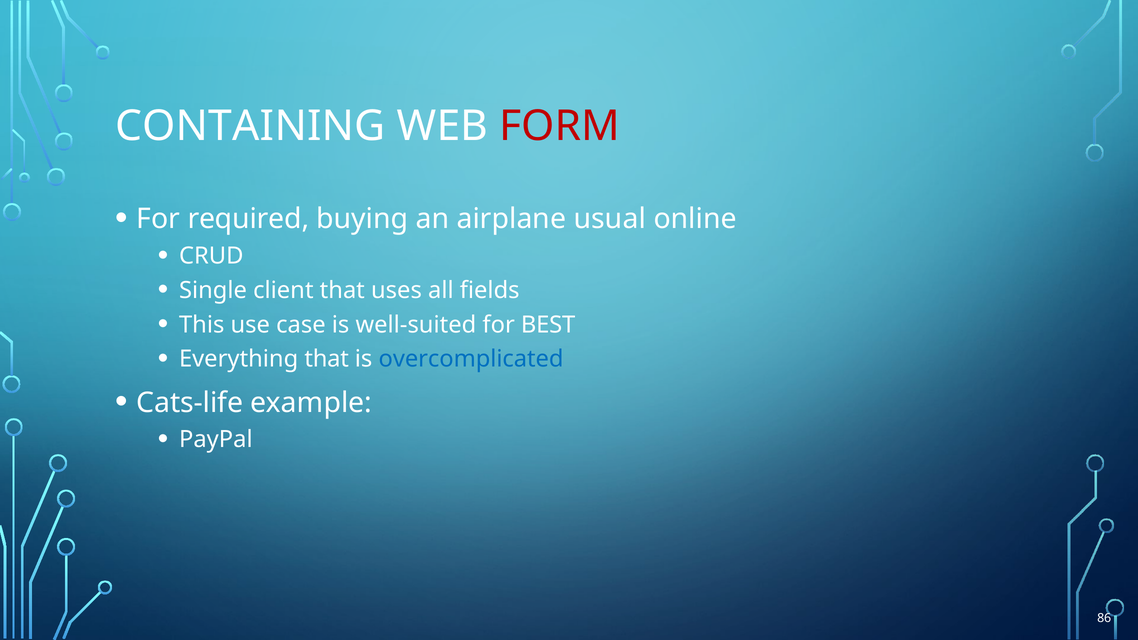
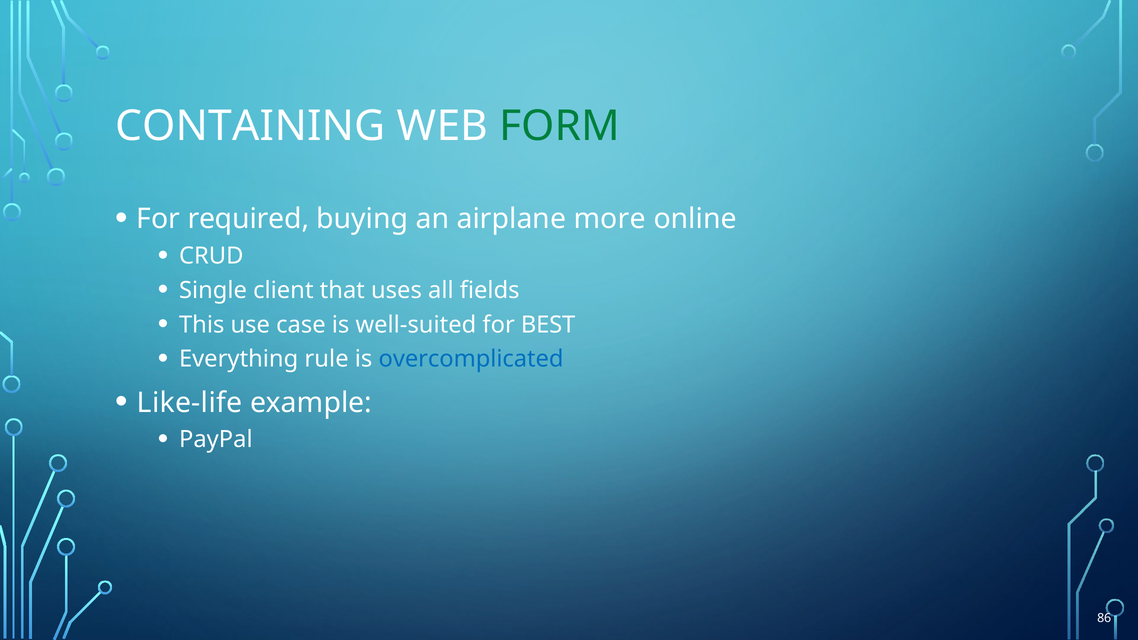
FORM colour: red -> green
usual: usual -> more
Everything that: that -> rule
Cats-life: Cats-life -> Like-life
